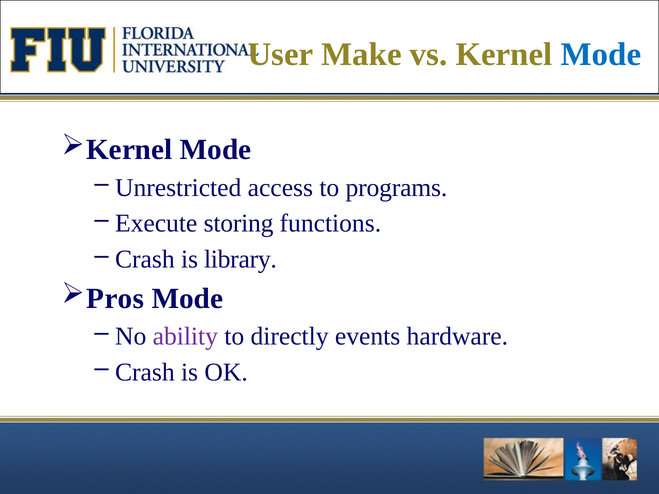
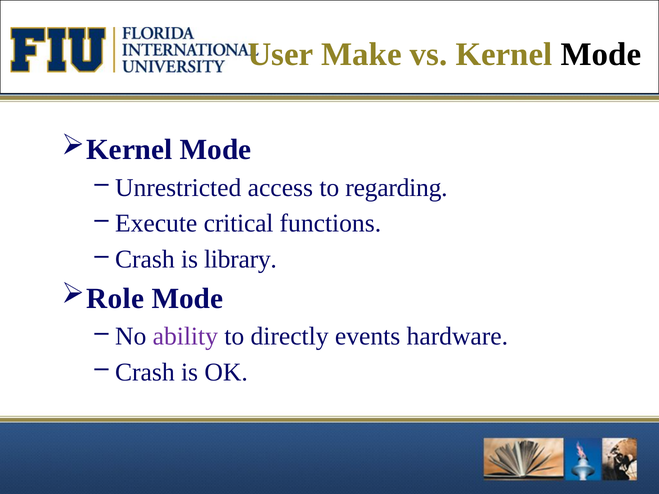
Mode at (601, 54) colour: blue -> black
programs: programs -> regarding
storing: storing -> critical
Pros: Pros -> Role
